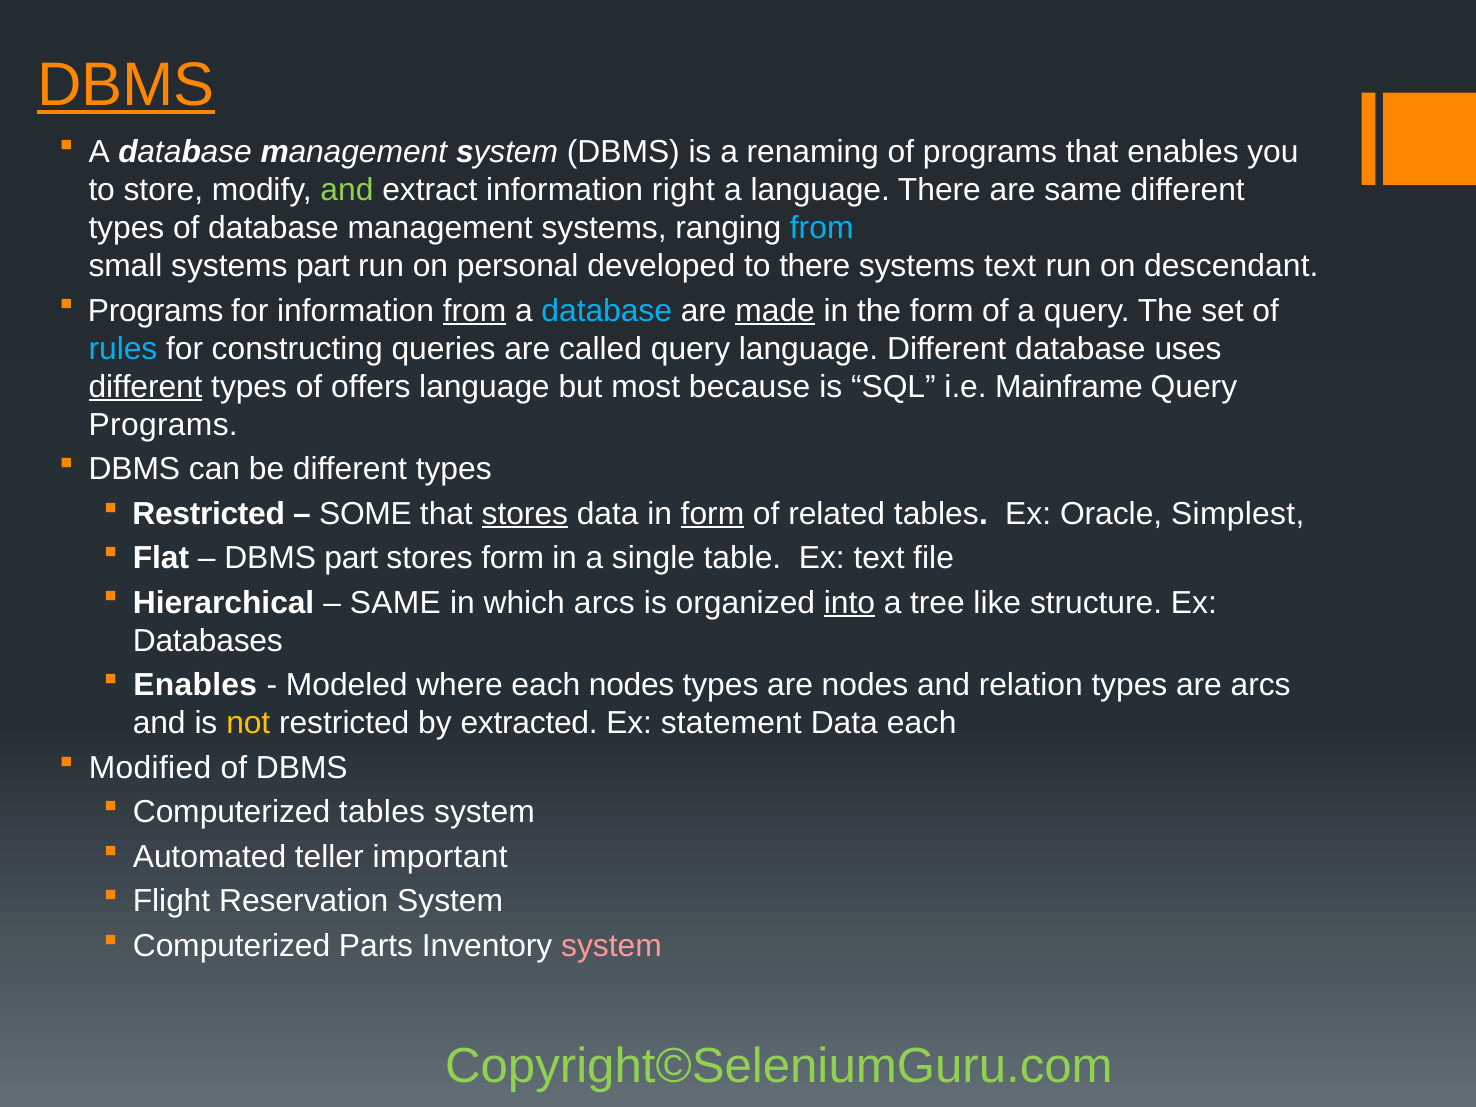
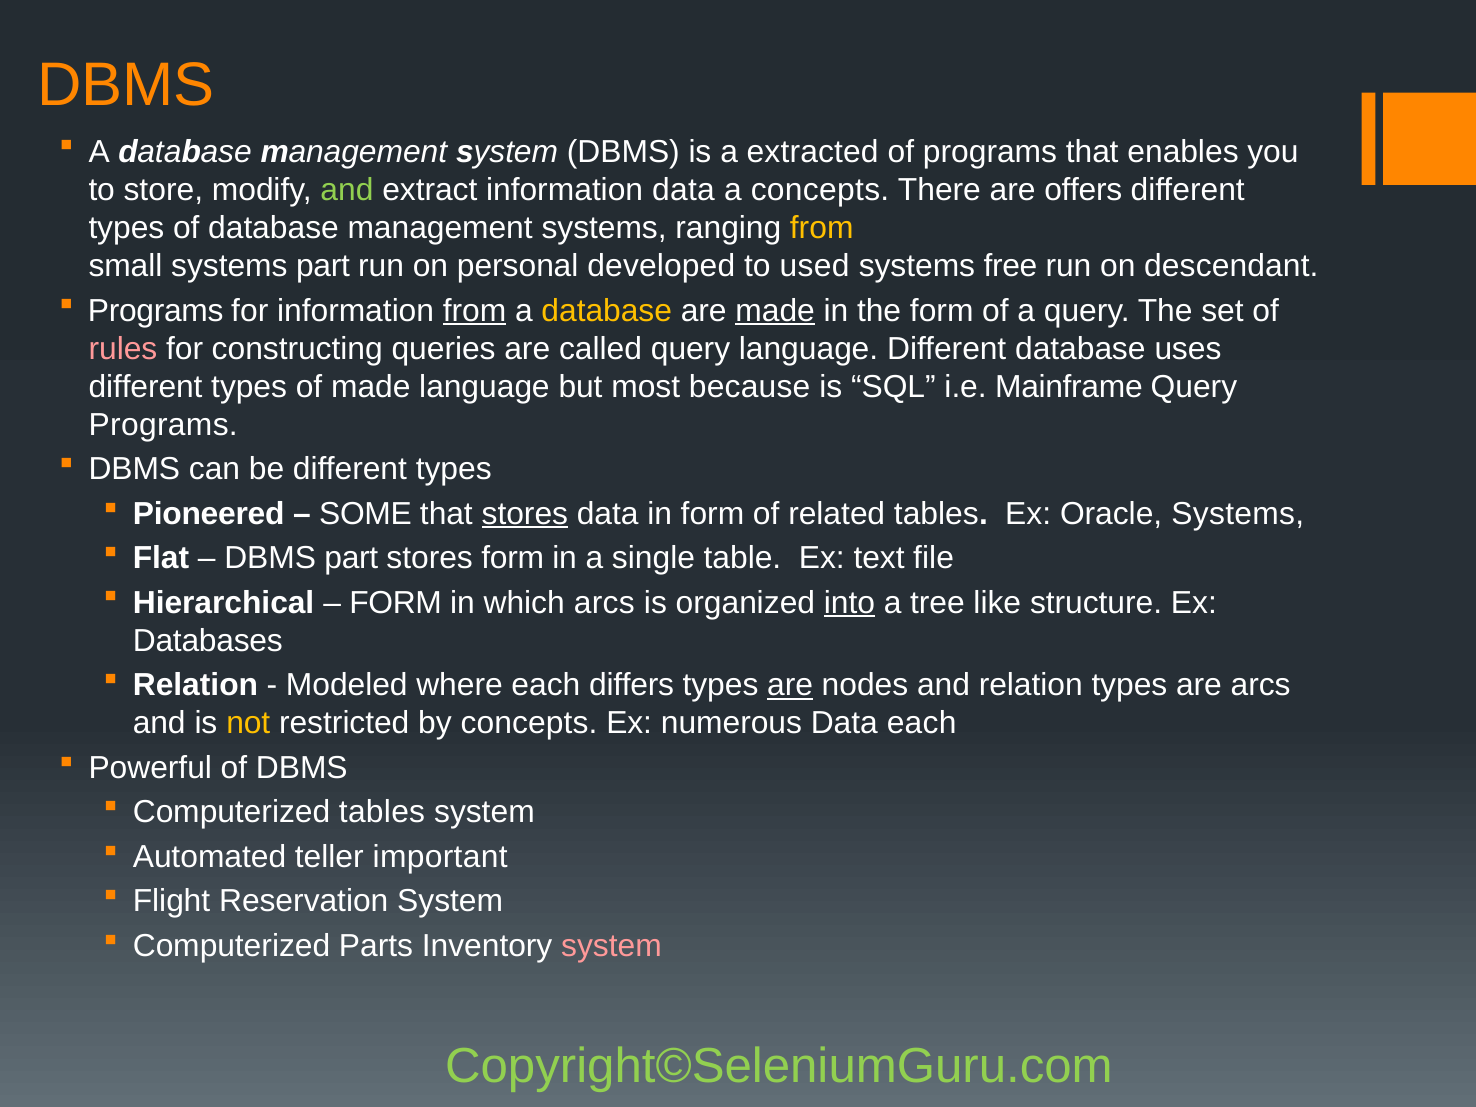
DBMS at (126, 85) underline: present -> none
renaming: renaming -> extracted
information right: right -> data
a language: language -> concepts
are same: same -> offers
from at (822, 228) colour: light blue -> yellow
to there: there -> used
systems text: text -> free
database at (607, 311) colour: light blue -> yellow
rules colour: light blue -> pink
different at (145, 387) underline: present -> none
of offers: offers -> made
Restricted at (209, 514): Restricted -> Pioneered
form at (712, 514) underline: present -> none
Oracle Simplest: Simplest -> Systems
SAME at (395, 603): SAME -> FORM
Enables at (195, 685): Enables -> Relation
each nodes: nodes -> differs
are at (790, 685) underline: none -> present
by extracted: extracted -> concepts
statement: statement -> numerous
Modified: Modified -> Powerful
